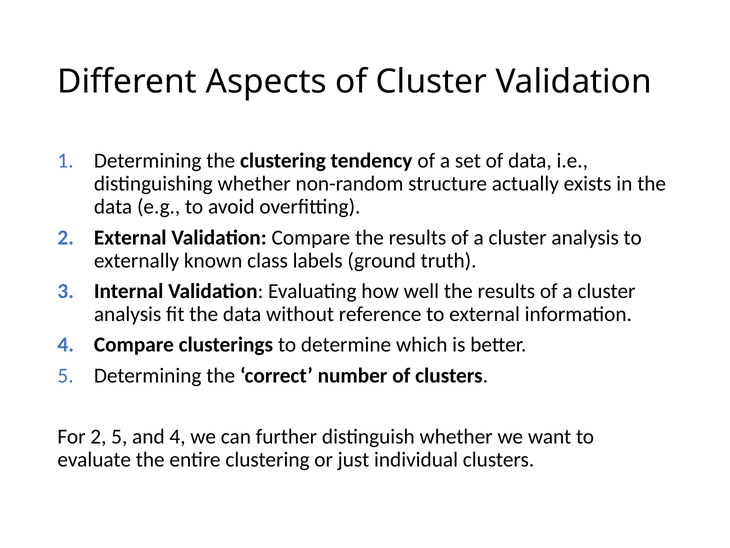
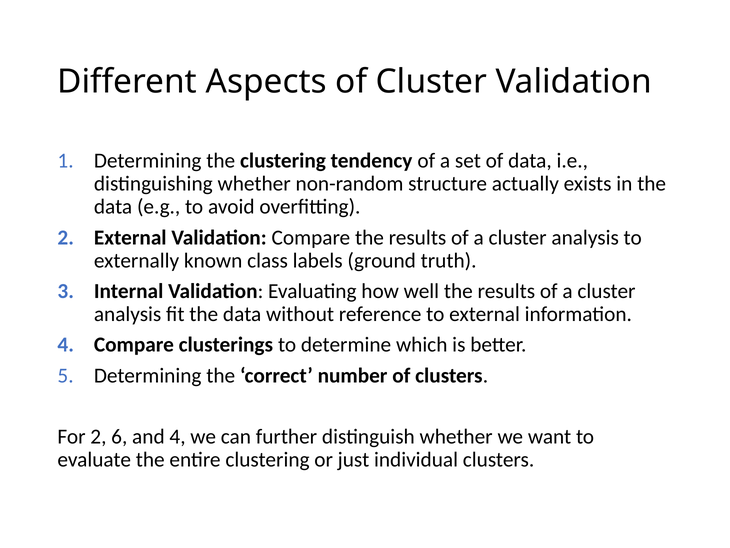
2 5: 5 -> 6
